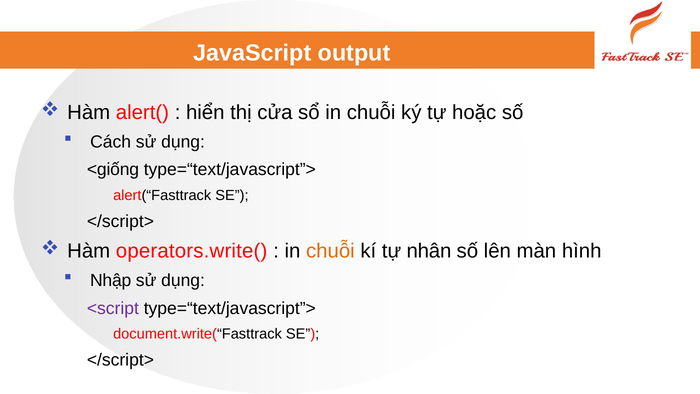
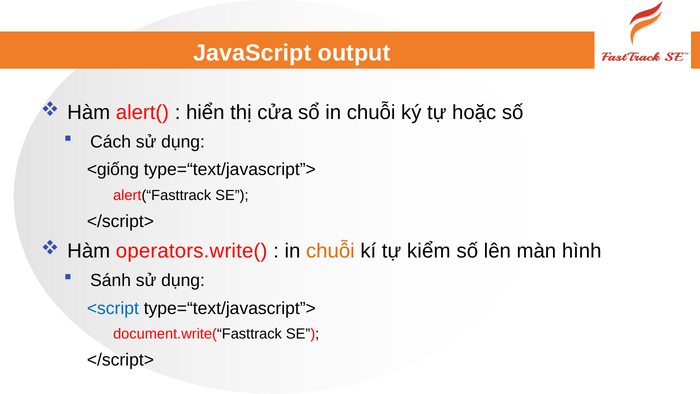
nhân: nhân -> kiểm
Nhập: Nhập -> Sánh
<script colour: purple -> blue
